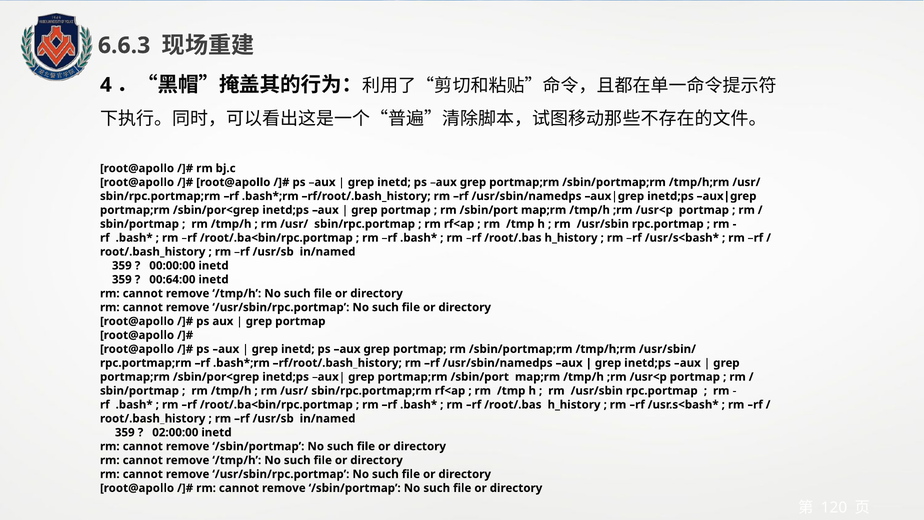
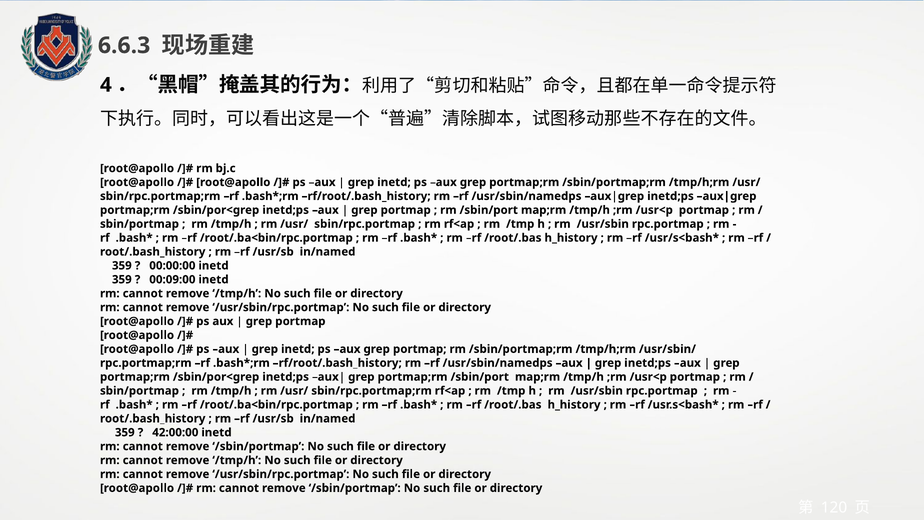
00:64:00: 00:64:00 -> 00:09:00
02:00:00: 02:00:00 -> 42:00:00
